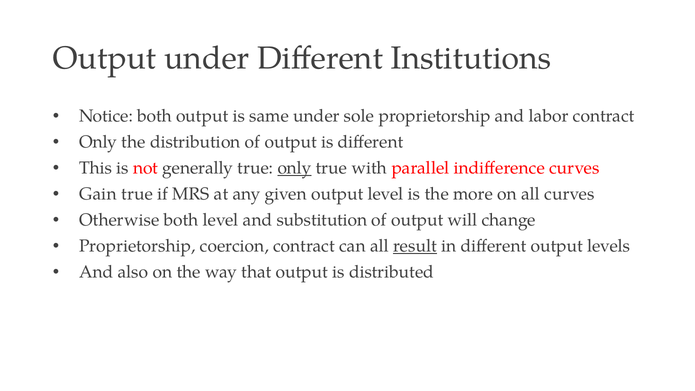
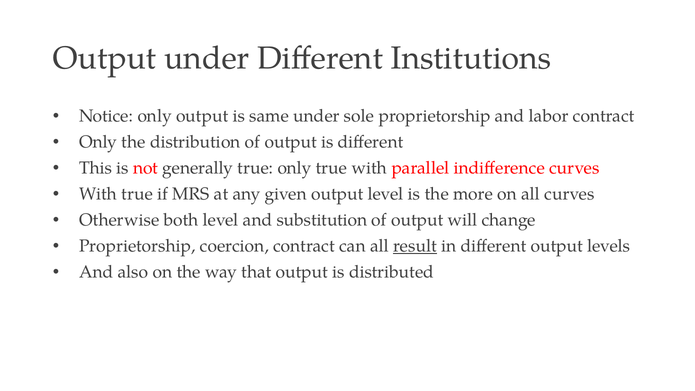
Notice both: both -> only
only at (295, 168) underline: present -> none
Gain at (98, 194): Gain -> With
